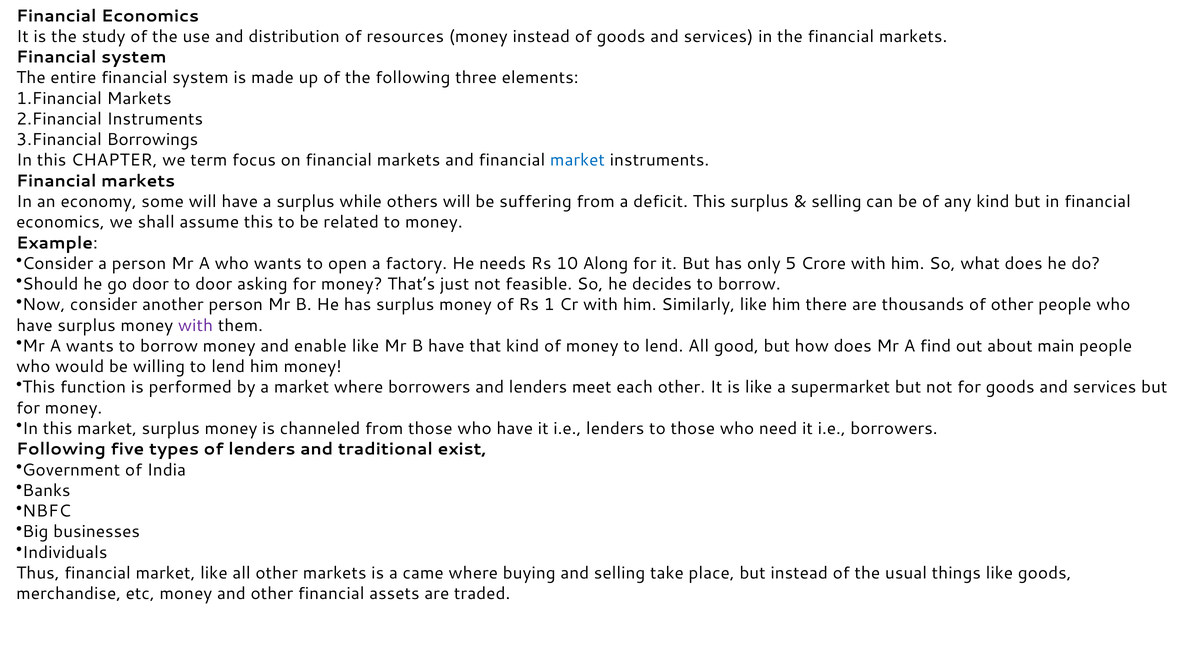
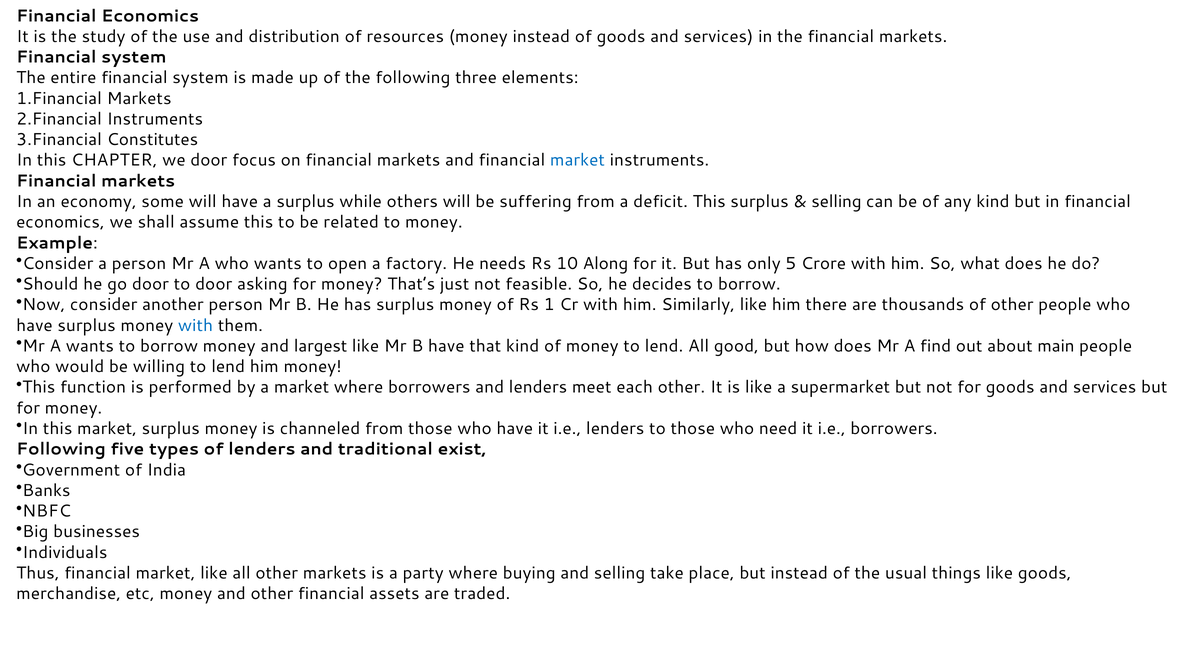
Borrowings: Borrowings -> Constitutes
we term: term -> door
with at (195, 325) colour: purple -> blue
enable: enable -> largest
came: came -> party
